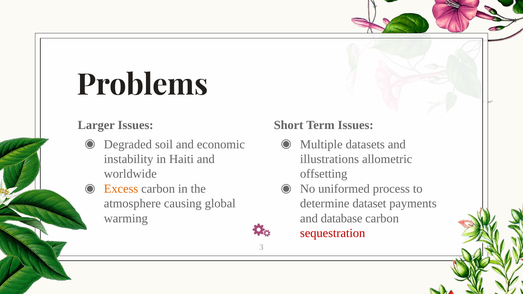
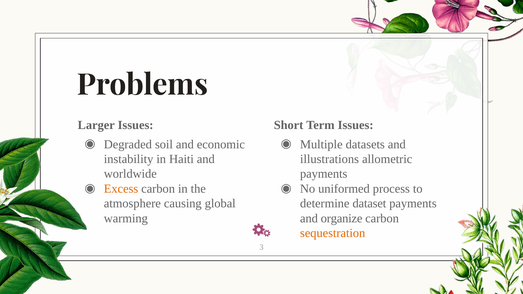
offsetting at (324, 174): offsetting -> payments
database: database -> organize
sequestration colour: red -> orange
